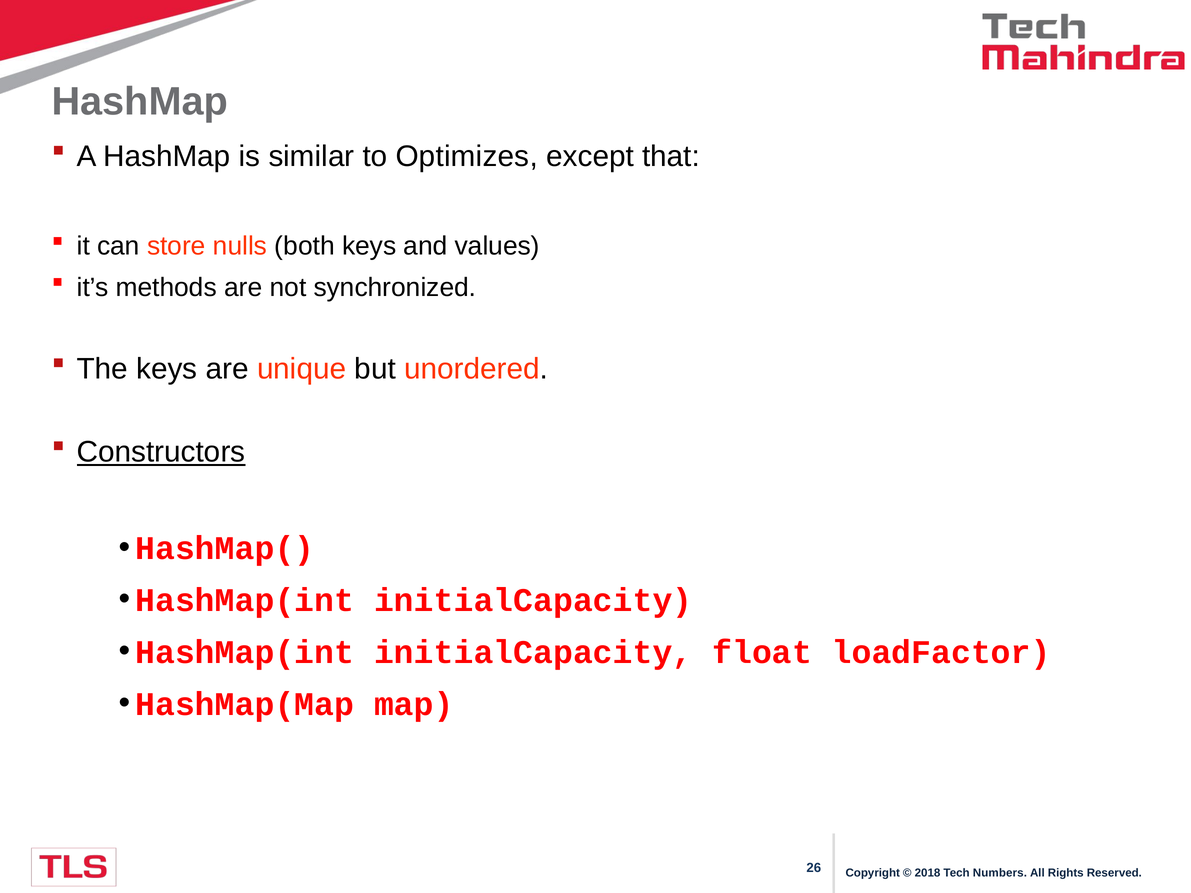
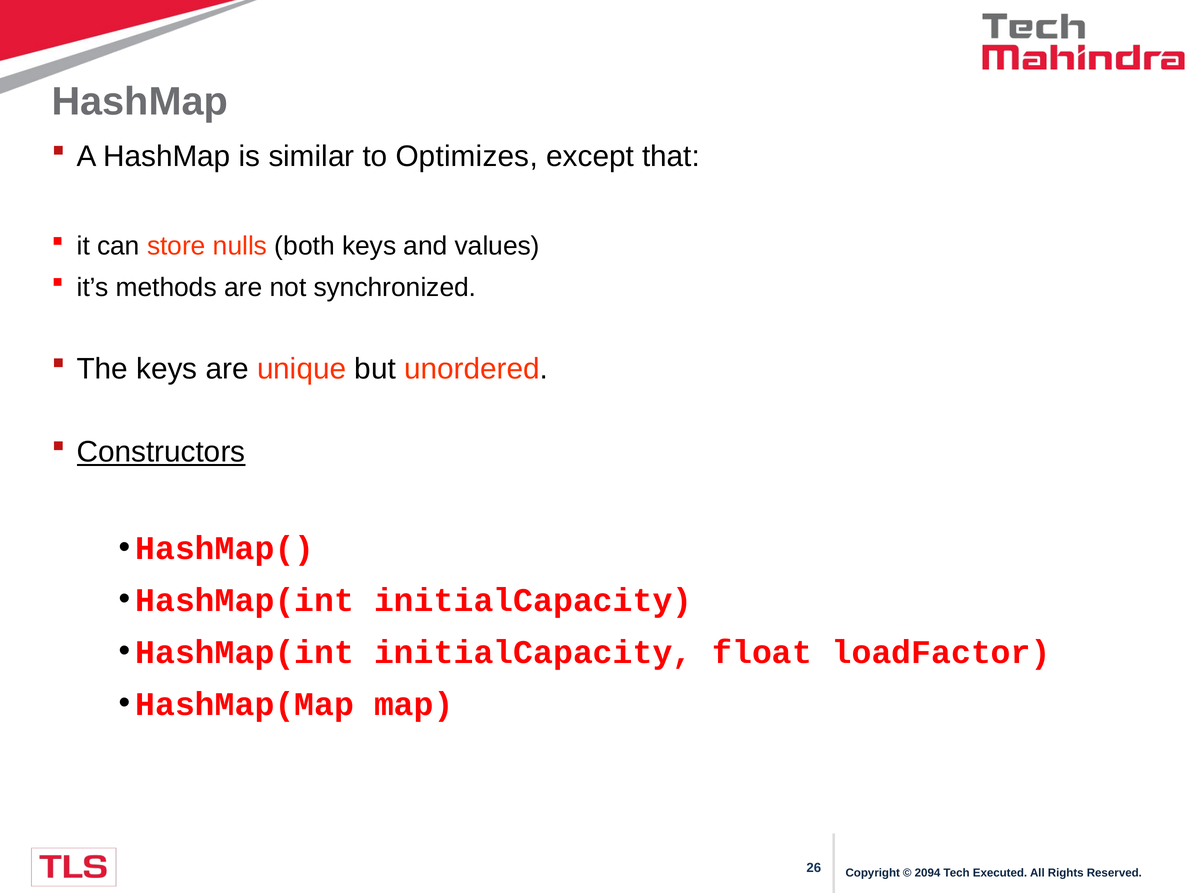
2018: 2018 -> 2094
Numbers: Numbers -> Executed
